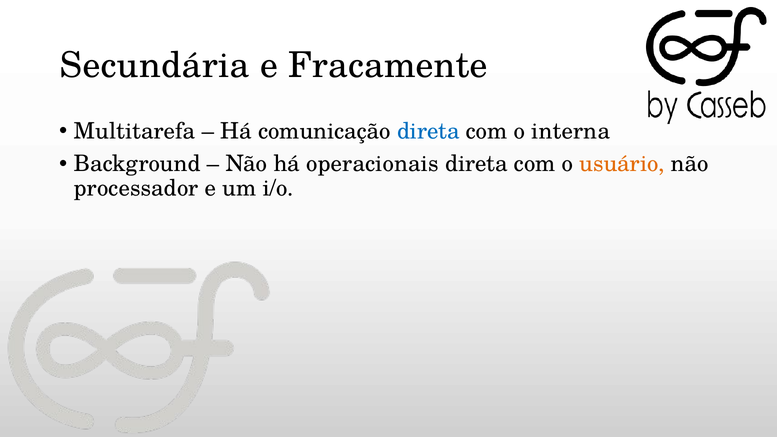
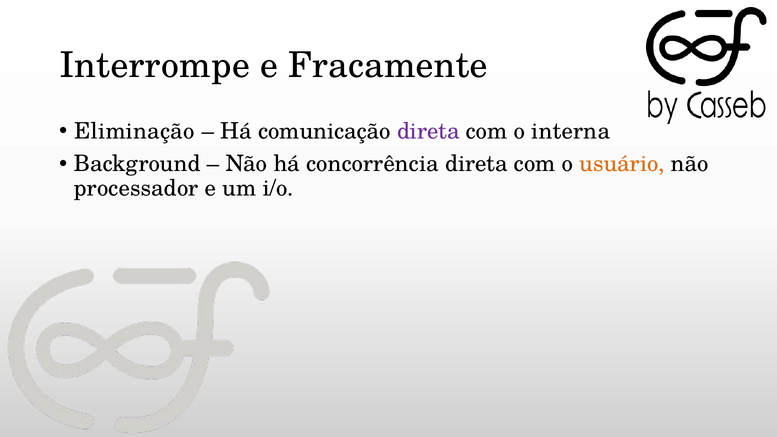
Secundária: Secundária -> Interrompe
Multitarefa: Multitarefa -> Eliminação
direta at (428, 131) colour: blue -> purple
operacionais: operacionais -> concorrência
